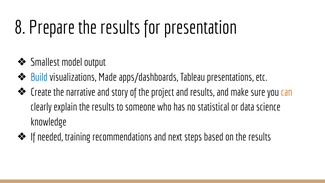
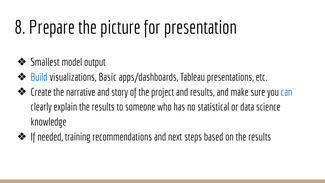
Prepare the results: results -> picture
Made: Made -> Basic
can colour: orange -> blue
